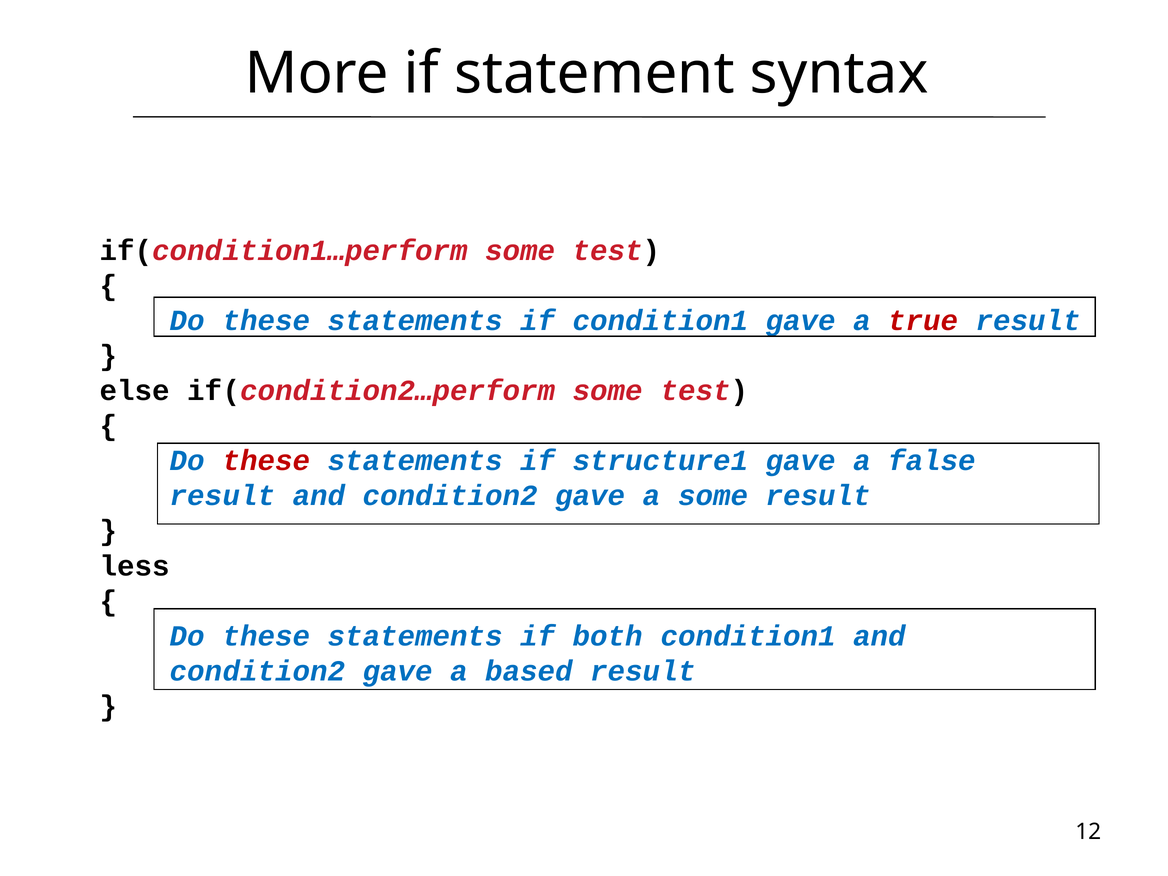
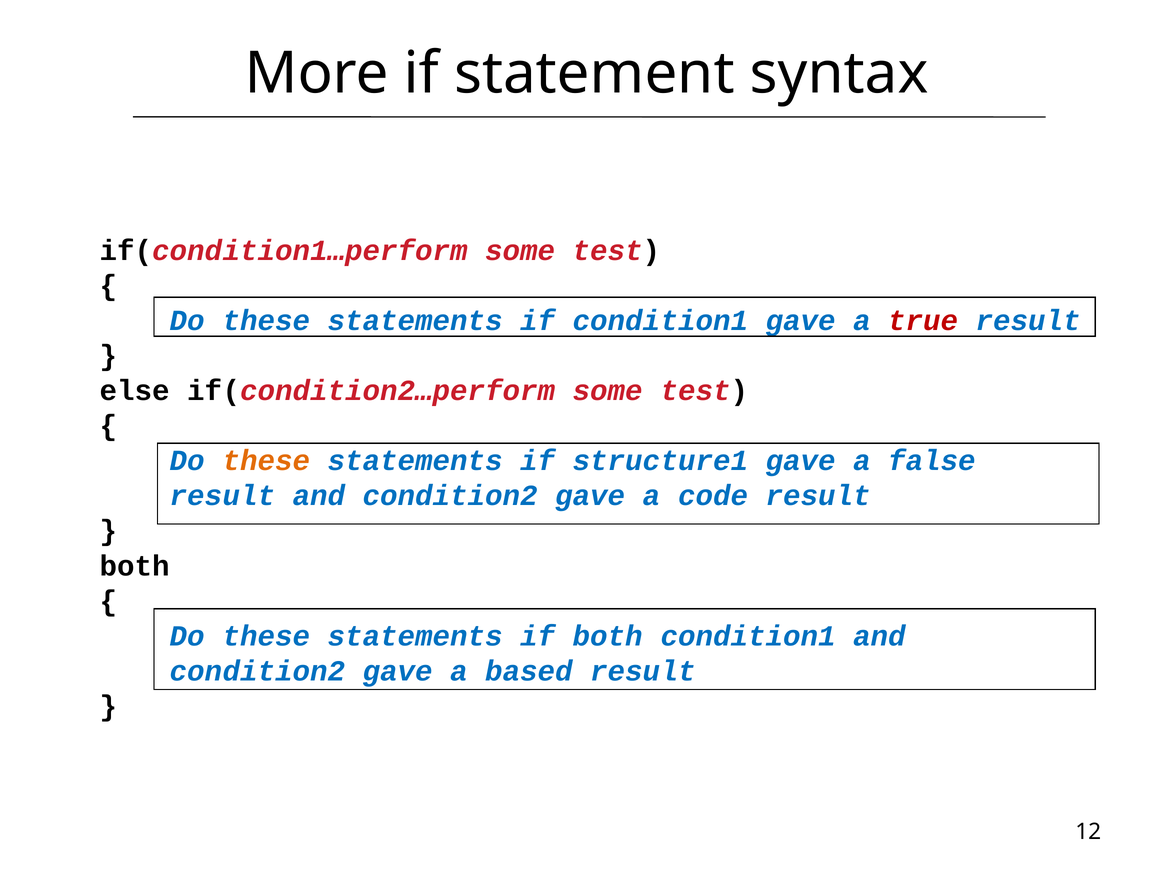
these at (266, 461) colour: red -> orange
a some: some -> code
less at (135, 566): less -> both
